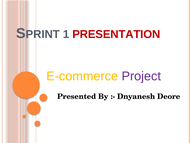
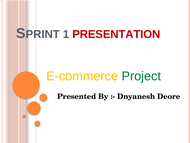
Project colour: purple -> green
